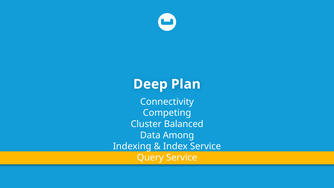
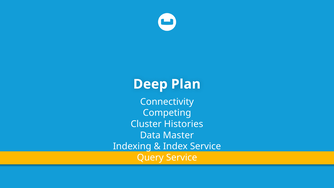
Balanced: Balanced -> Histories
Among: Among -> Master
